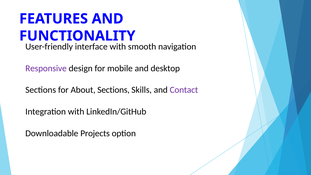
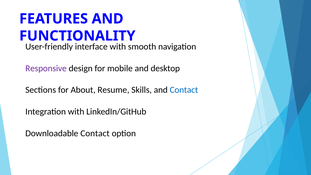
About Sections: Sections -> Resume
Contact at (184, 90) colour: purple -> blue
Downloadable Projects: Projects -> Contact
